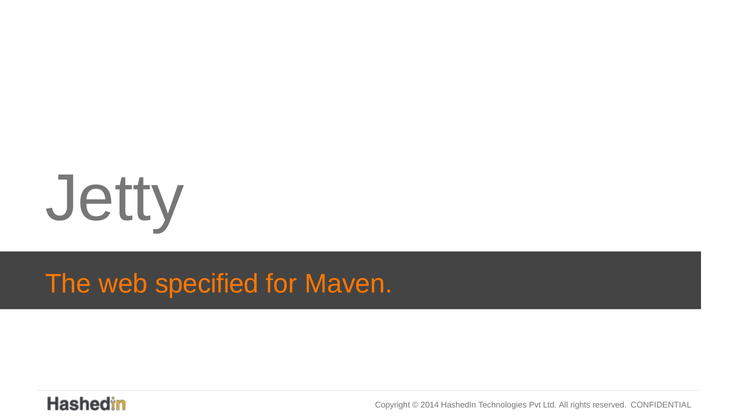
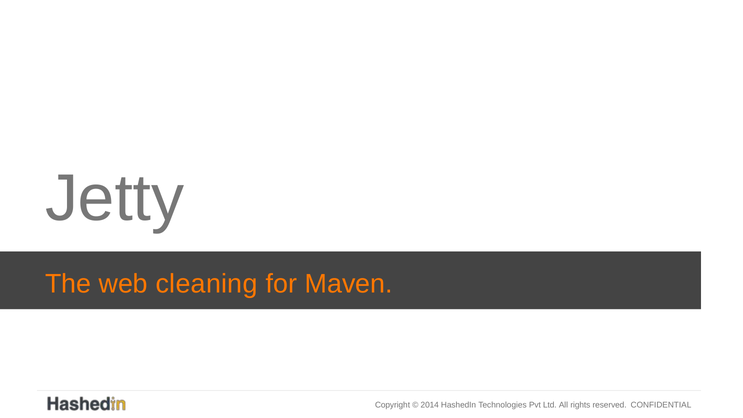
specified: specified -> cleaning
